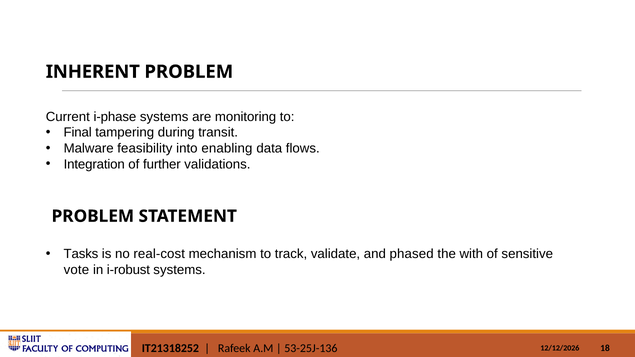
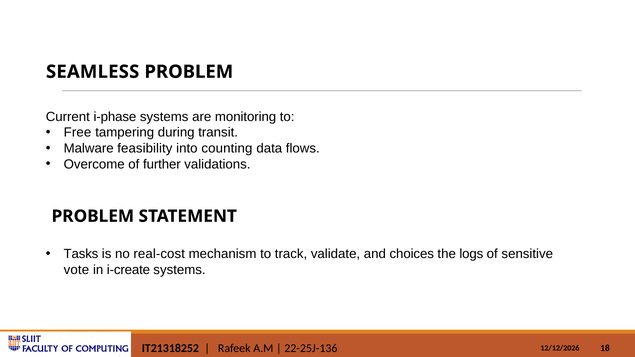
INHERENT: INHERENT -> SEAMLESS
Final: Final -> Free
enabling: enabling -> counting
Integration: Integration -> Overcome
phased: phased -> choices
with: with -> logs
i-robust: i-robust -> i-create
53-25J-136: 53-25J-136 -> 22-25J-136
